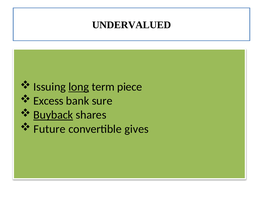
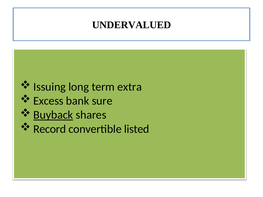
long underline: present -> none
piece: piece -> extra
Future: Future -> Record
gives: gives -> listed
